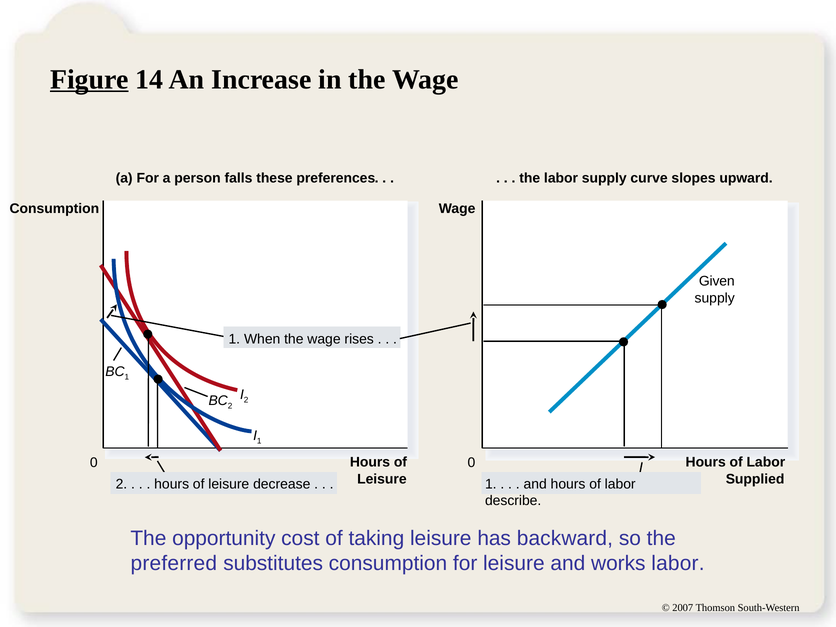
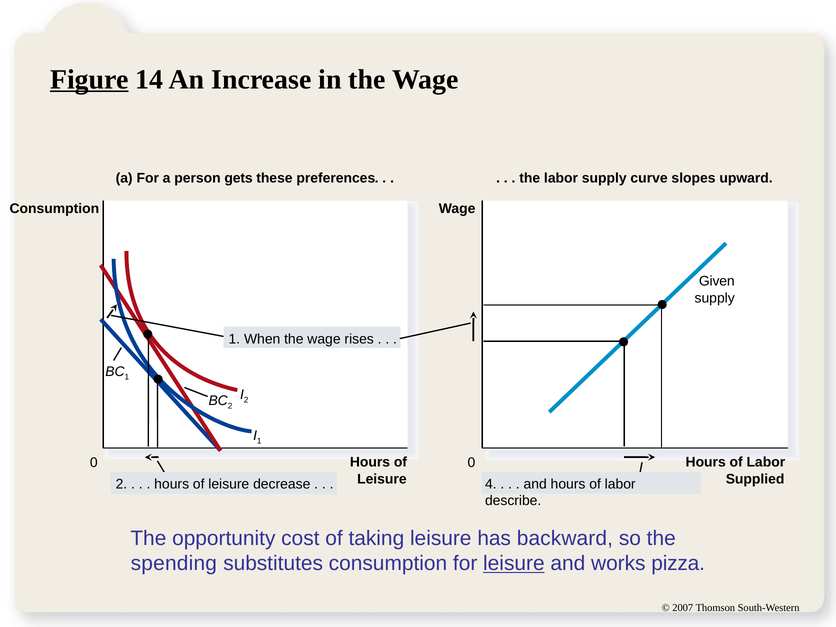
falls: falls -> gets
1 at (491, 484): 1 -> 4
preferred: preferred -> spending
leisure at (514, 563) underline: none -> present
works labor: labor -> pizza
